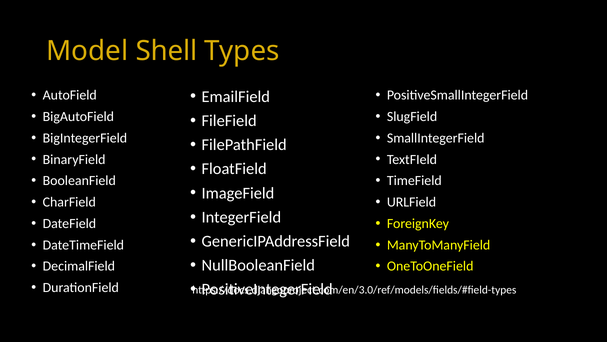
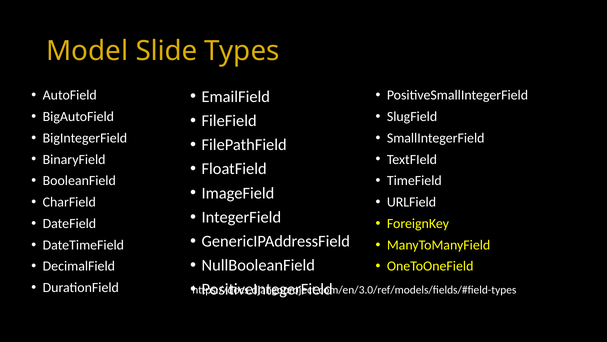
Shell: Shell -> Slide
